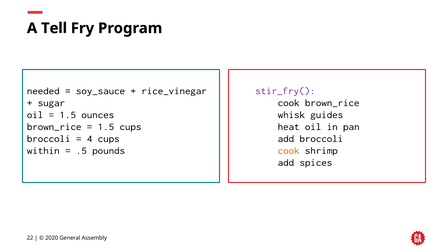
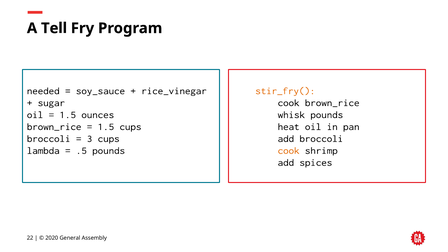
stir_fry( colour: purple -> orange
whisk guides: guides -> pounds
4: 4 -> 3
within: within -> lambda
